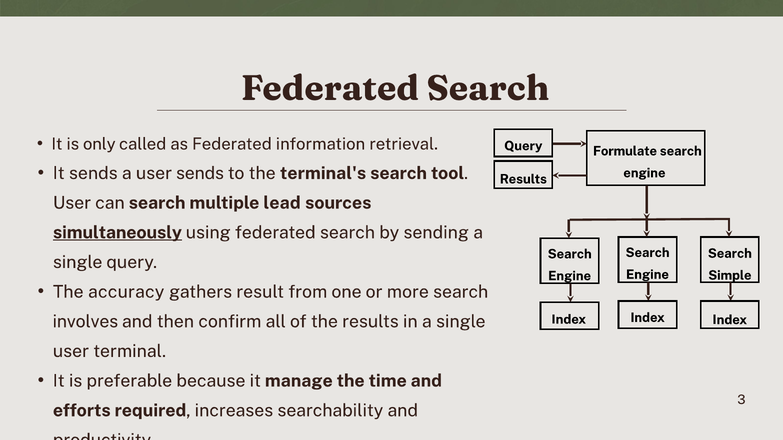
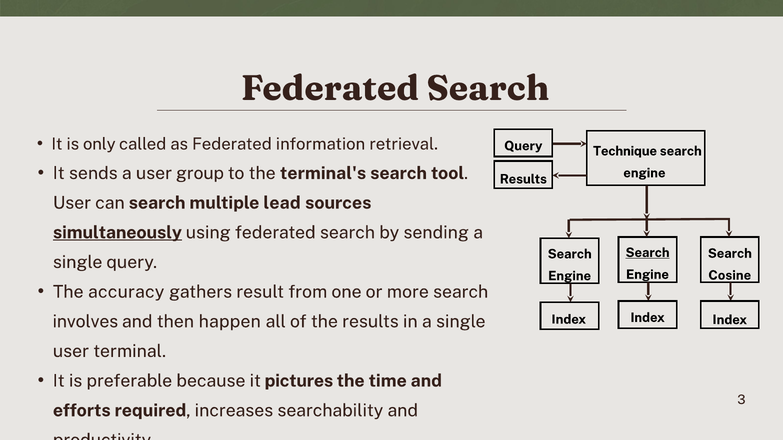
Formulate: Formulate -> Technique
user sends: sends -> group
Search at (648, 253) underline: none -> present
Simple: Simple -> Cosine
confirm: confirm -> happen
manage: manage -> pictures
